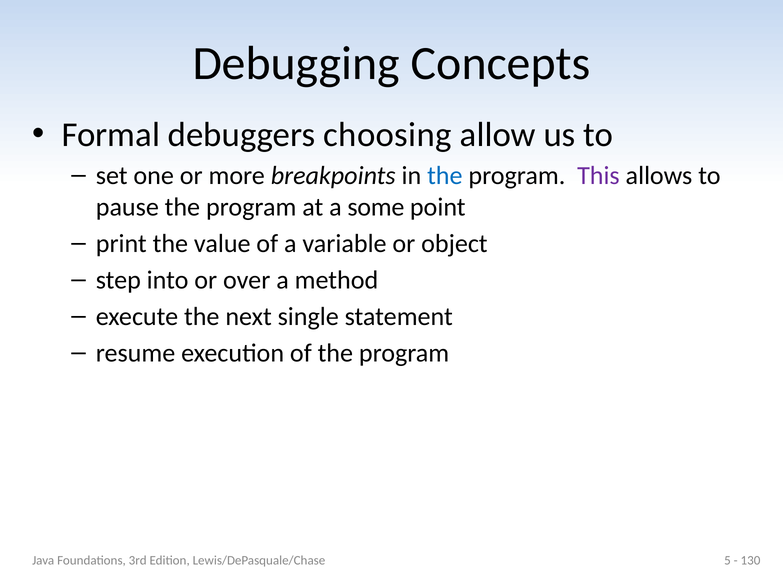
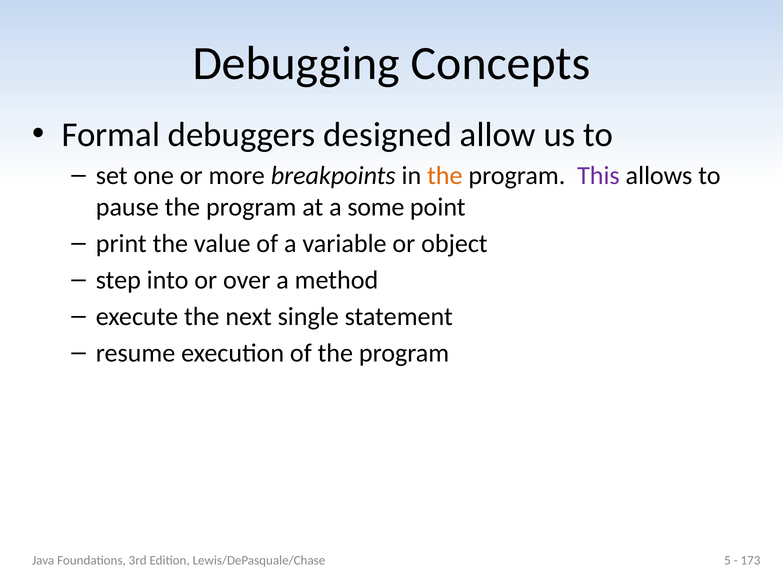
choosing: choosing -> designed
the at (445, 176) colour: blue -> orange
130: 130 -> 173
